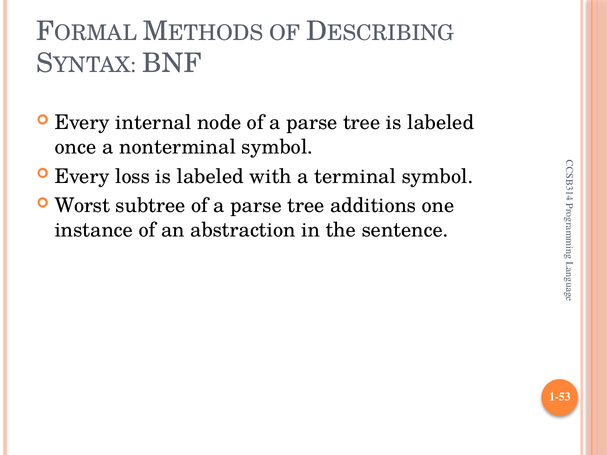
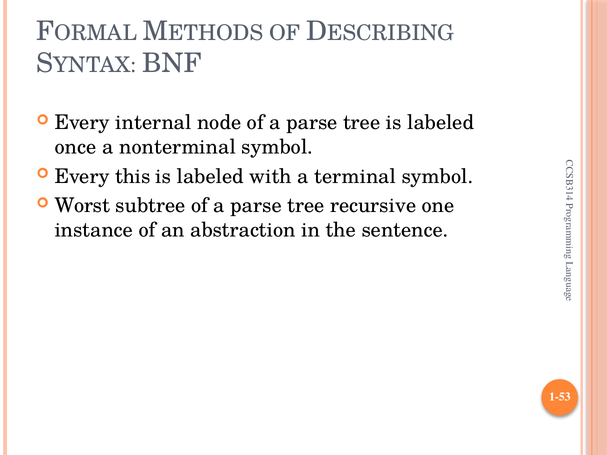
loss: loss -> this
additions: additions -> recursive
